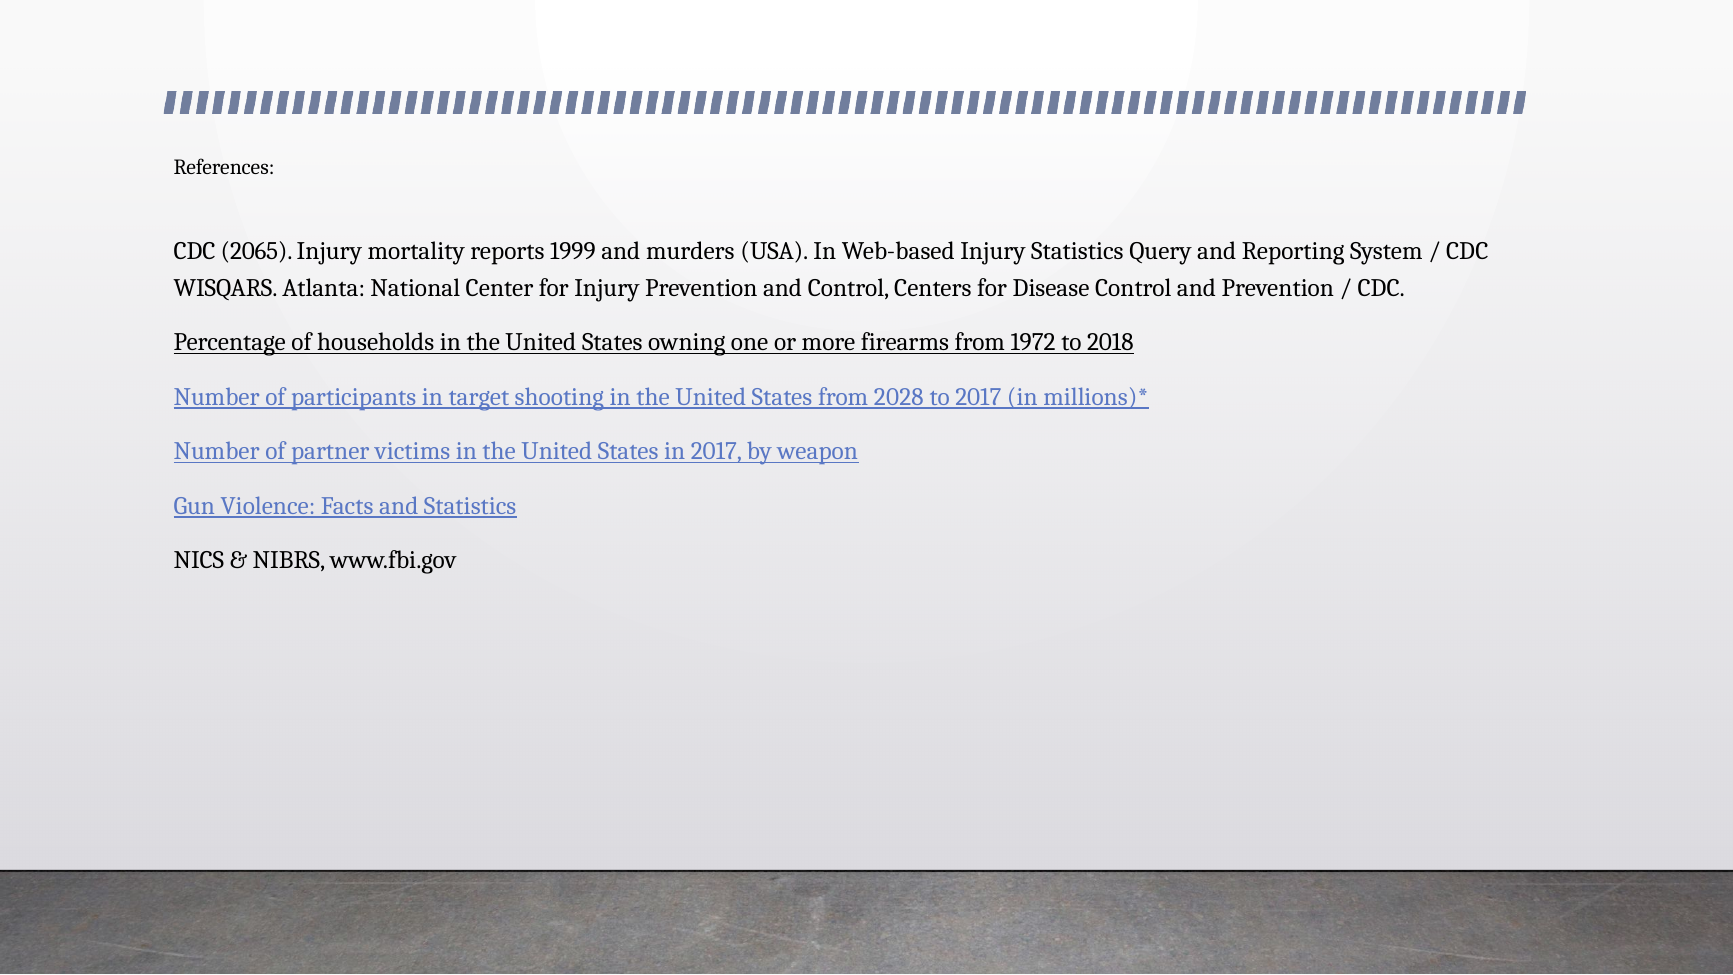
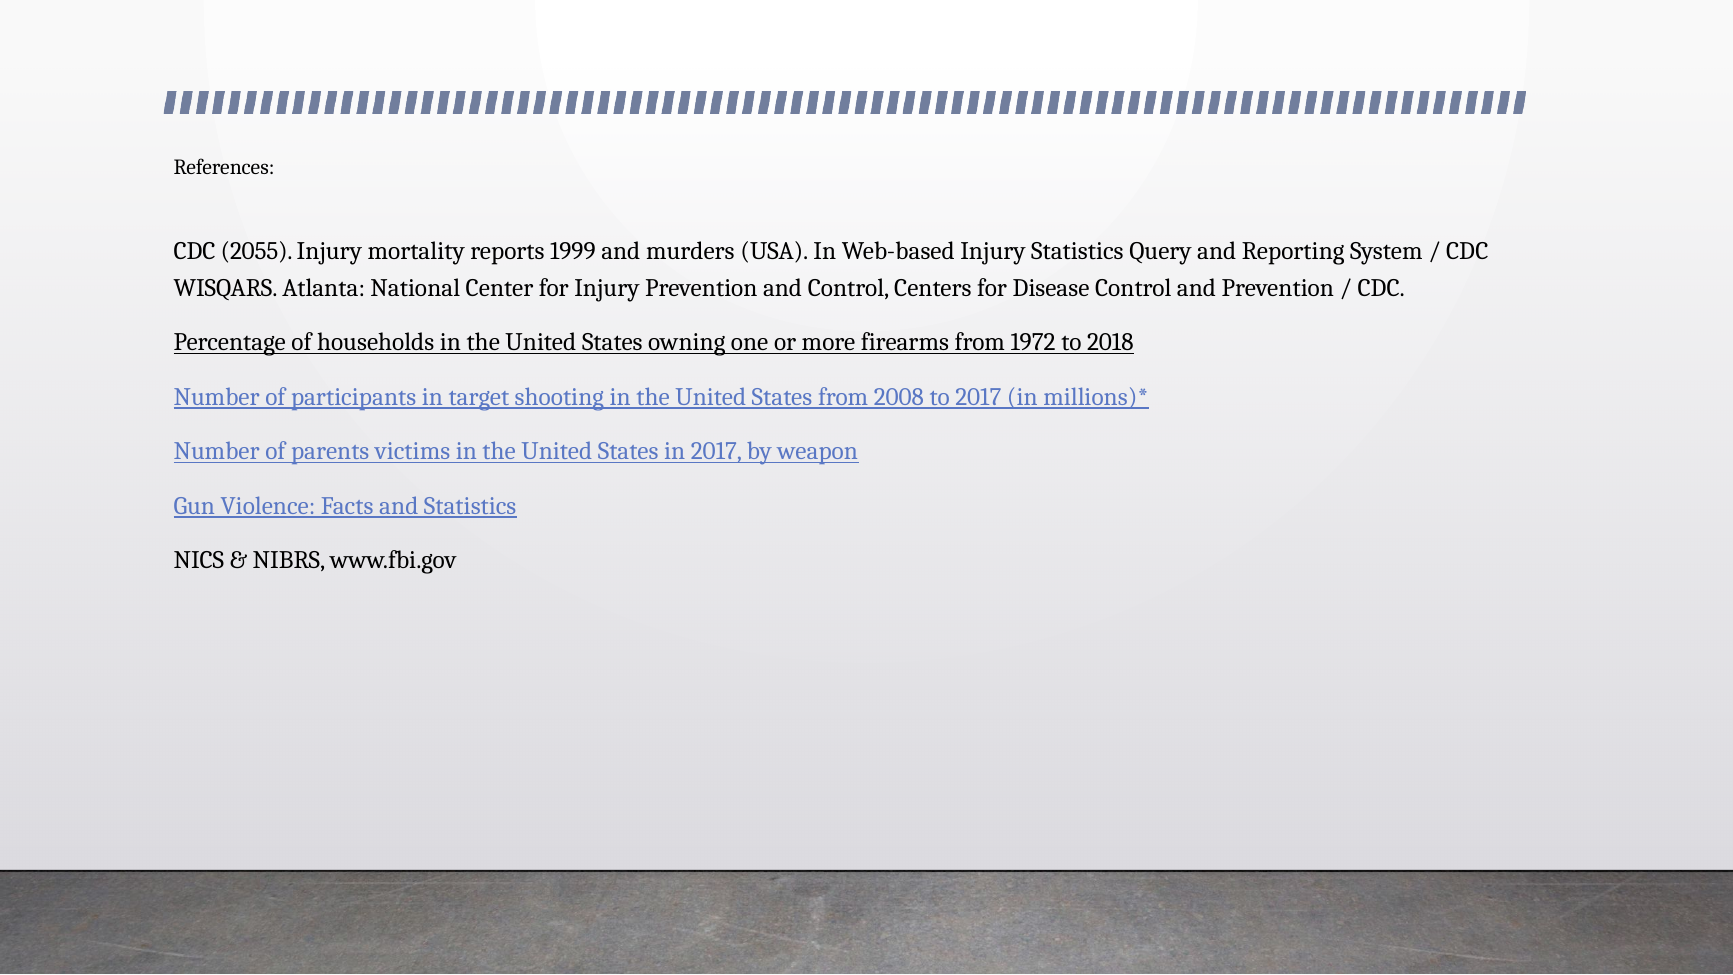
2065: 2065 -> 2055
2028: 2028 -> 2008
partner: partner -> parents
